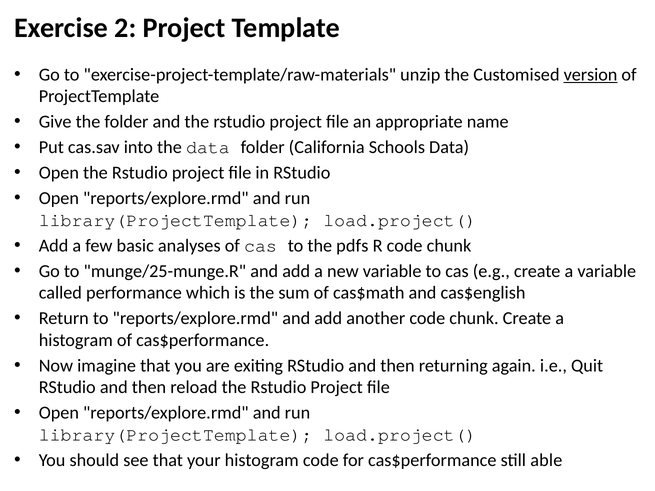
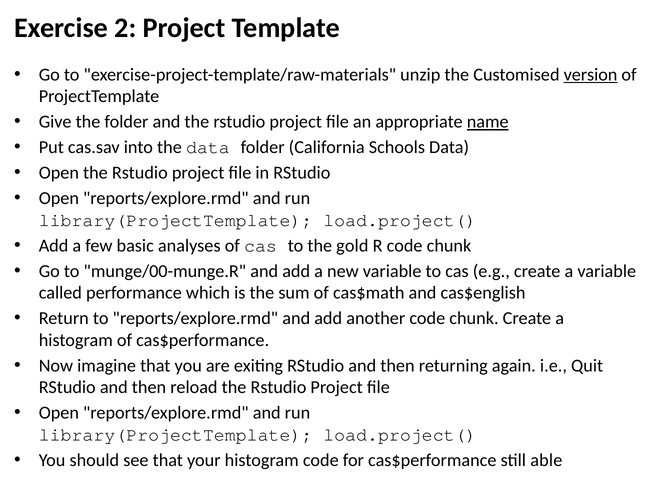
name underline: none -> present
pdfs: pdfs -> gold
munge/25-munge.R: munge/25-munge.R -> munge/00-munge.R
